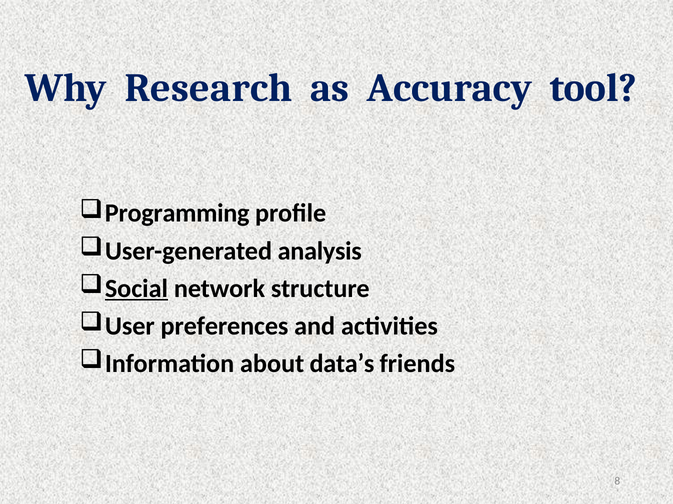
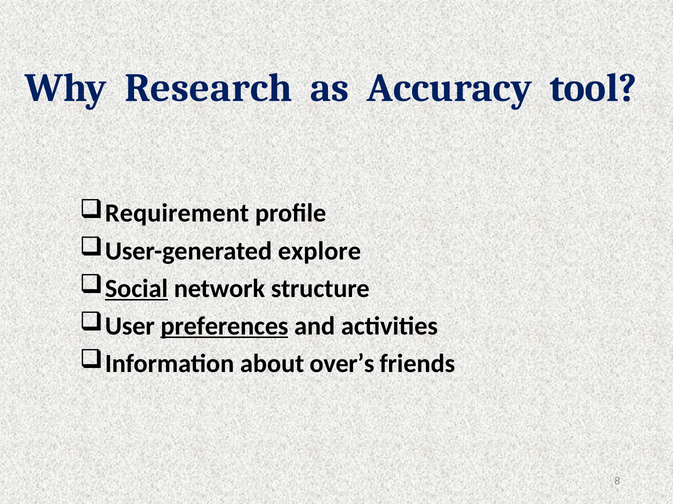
Programming: Programming -> Requirement
analysis: analysis -> explore
preferences underline: none -> present
data’s: data’s -> over’s
